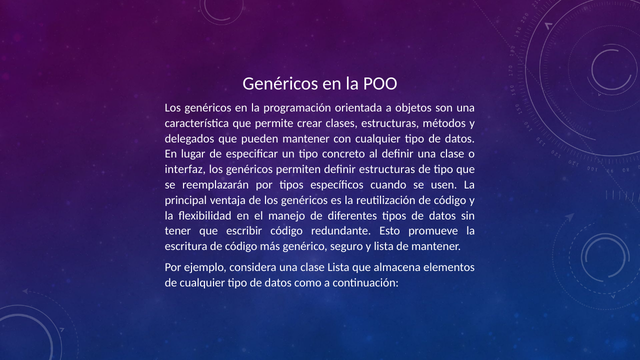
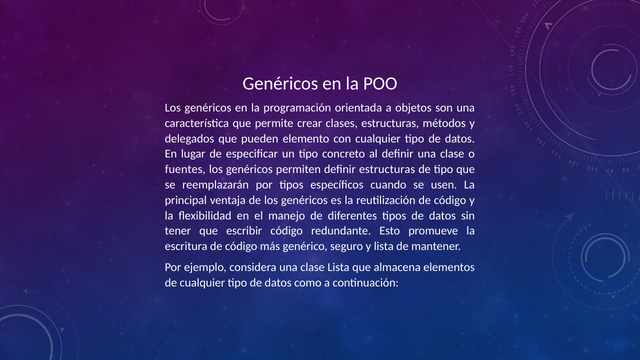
pueden mantener: mantener -> elemento
interfaz: interfaz -> fuentes
